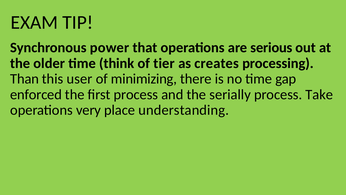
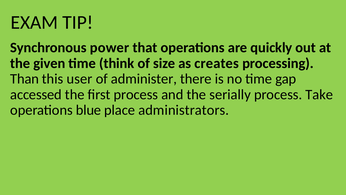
serious: serious -> quickly
older: older -> given
tier: tier -> size
minimizing: minimizing -> administer
enforced: enforced -> accessed
very: very -> blue
understanding: understanding -> administrators
